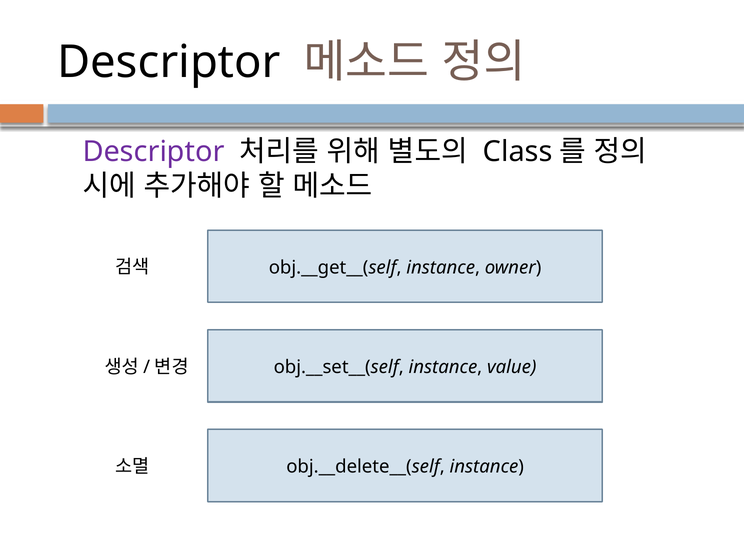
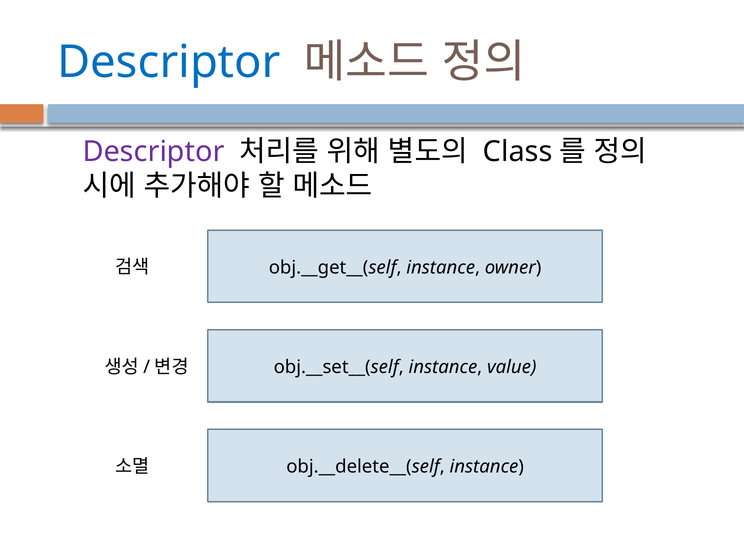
Descriptor at (169, 62) colour: black -> blue
